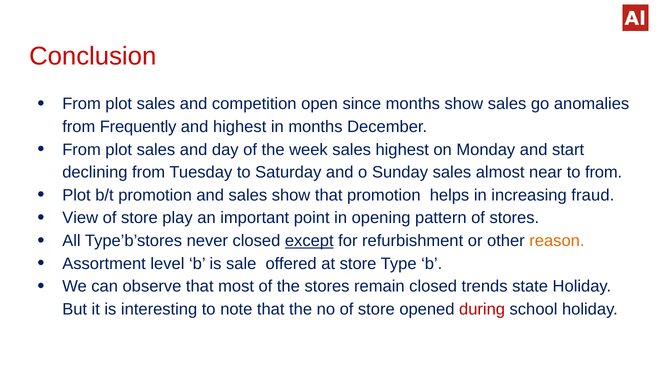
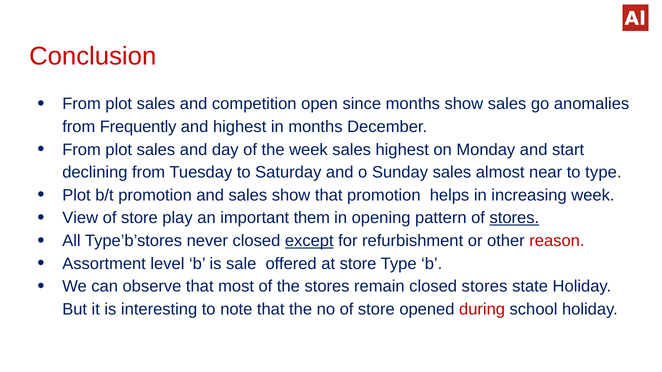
to from: from -> type
increasing fraud: fraud -> week
point: point -> them
stores at (514, 218) underline: none -> present
reason colour: orange -> red
closed trends: trends -> stores
